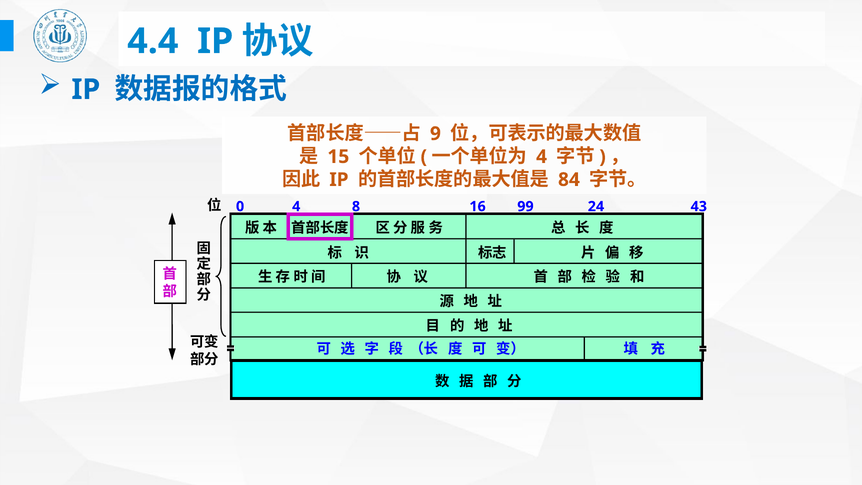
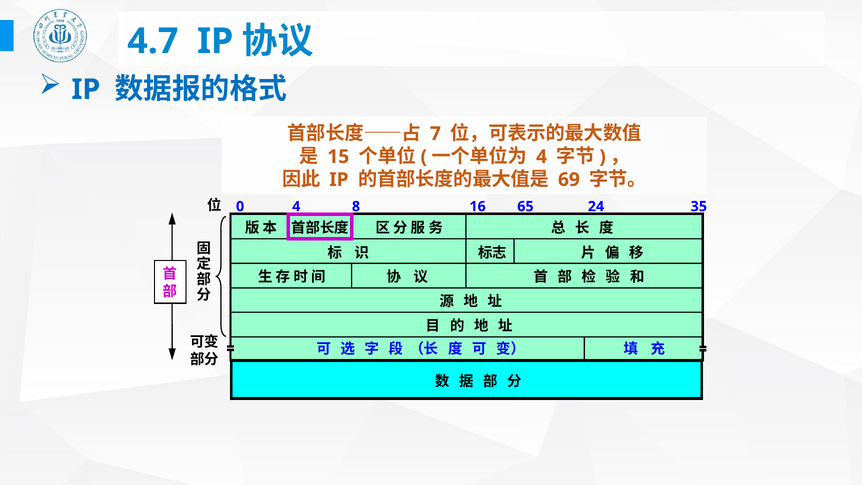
4.4: 4.4 -> 4.7
9: 9 -> 7
84: 84 -> 69
99: 99 -> 65
43: 43 -> 35
